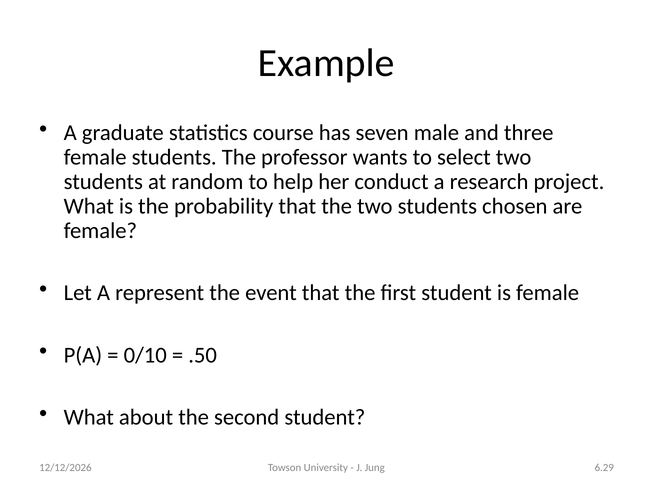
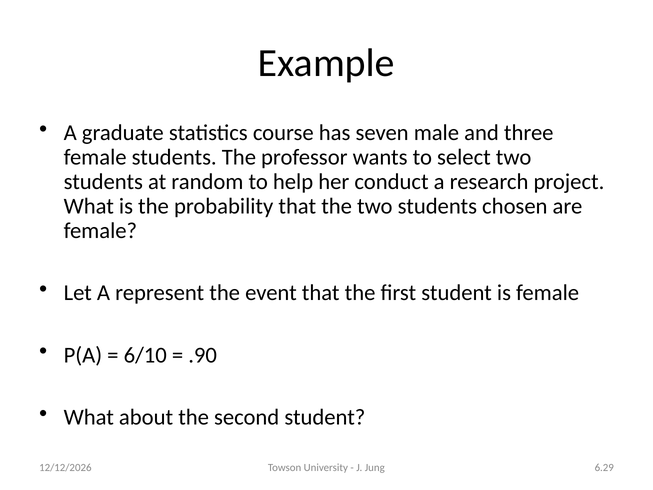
0/10: 0/10 -> 6/10
.50: .50 -> .90
